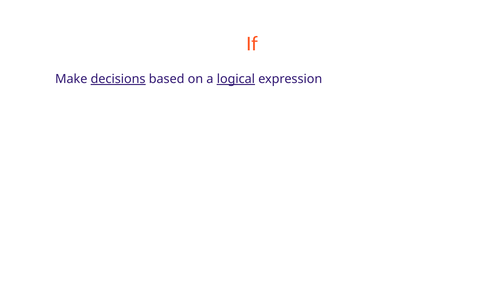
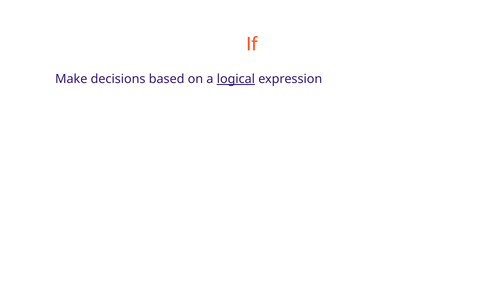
decisions underline: present -> none
